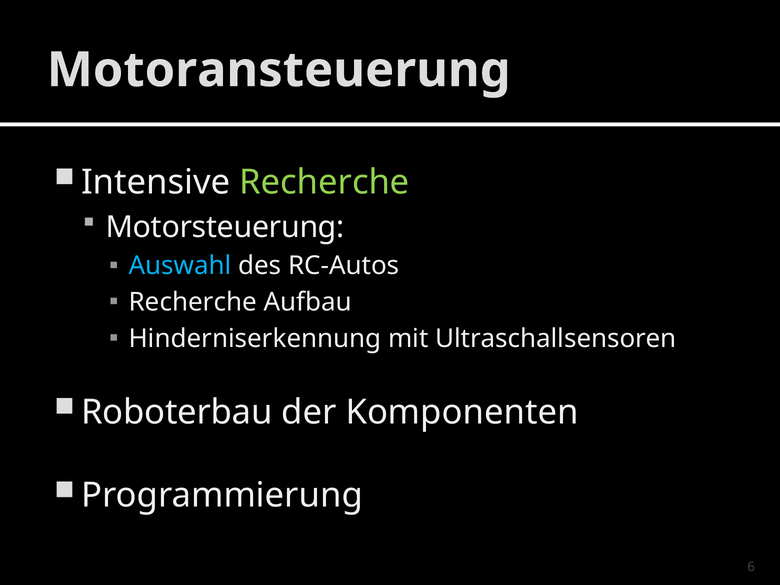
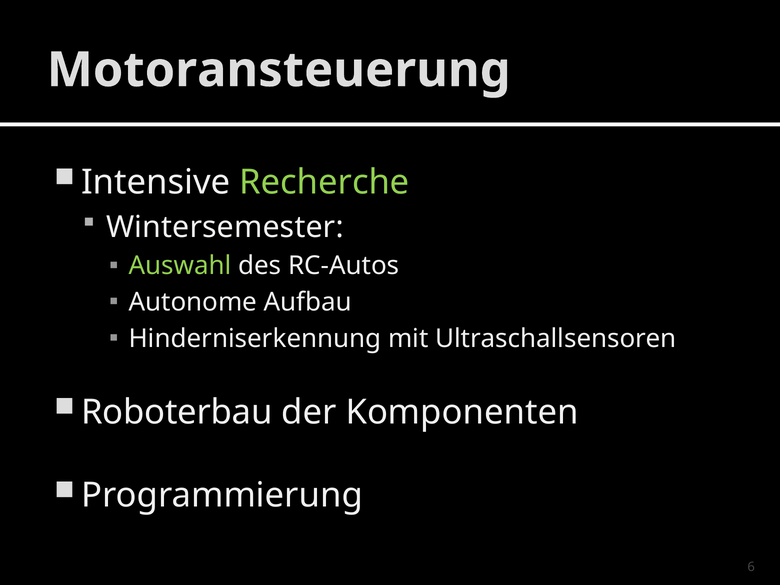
Motorsteuerung: Motorsteuerung -> Wintersemester
Auswahl colour: light blue -> light green
Recherche at (193, 302): Recherche -> Autonome
